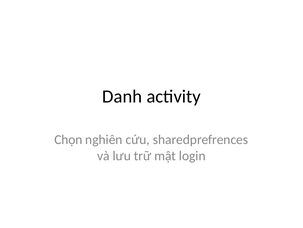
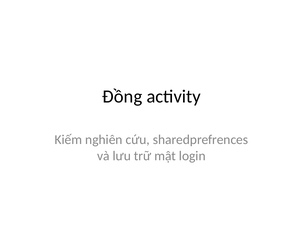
Danh: Danh -> Đồng
Chọn: Chọn -> Kiếm
